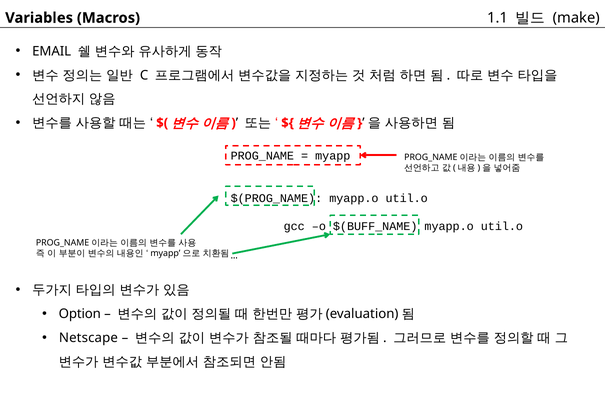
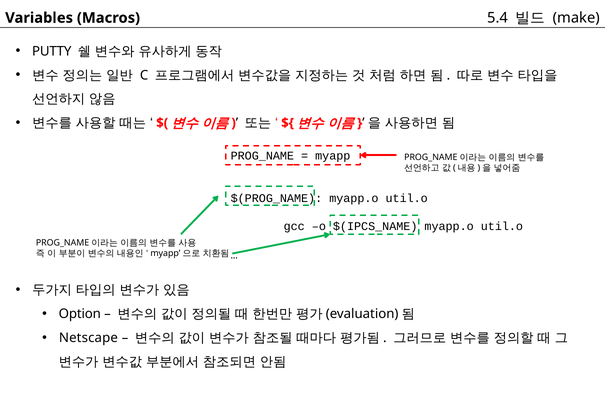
1.1: 1.1 -> 5.4
EMAIL: EMAIL -> PUTTY
$(BUFF_NAME: $(BUFF_NAME -> $(IPCS_NAME
